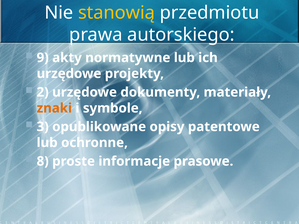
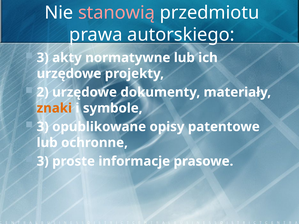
stanowią colour: yellow -> pink
9 at (43, 58): 9 -> 3
8 at (43, 161): 8 -> 3
